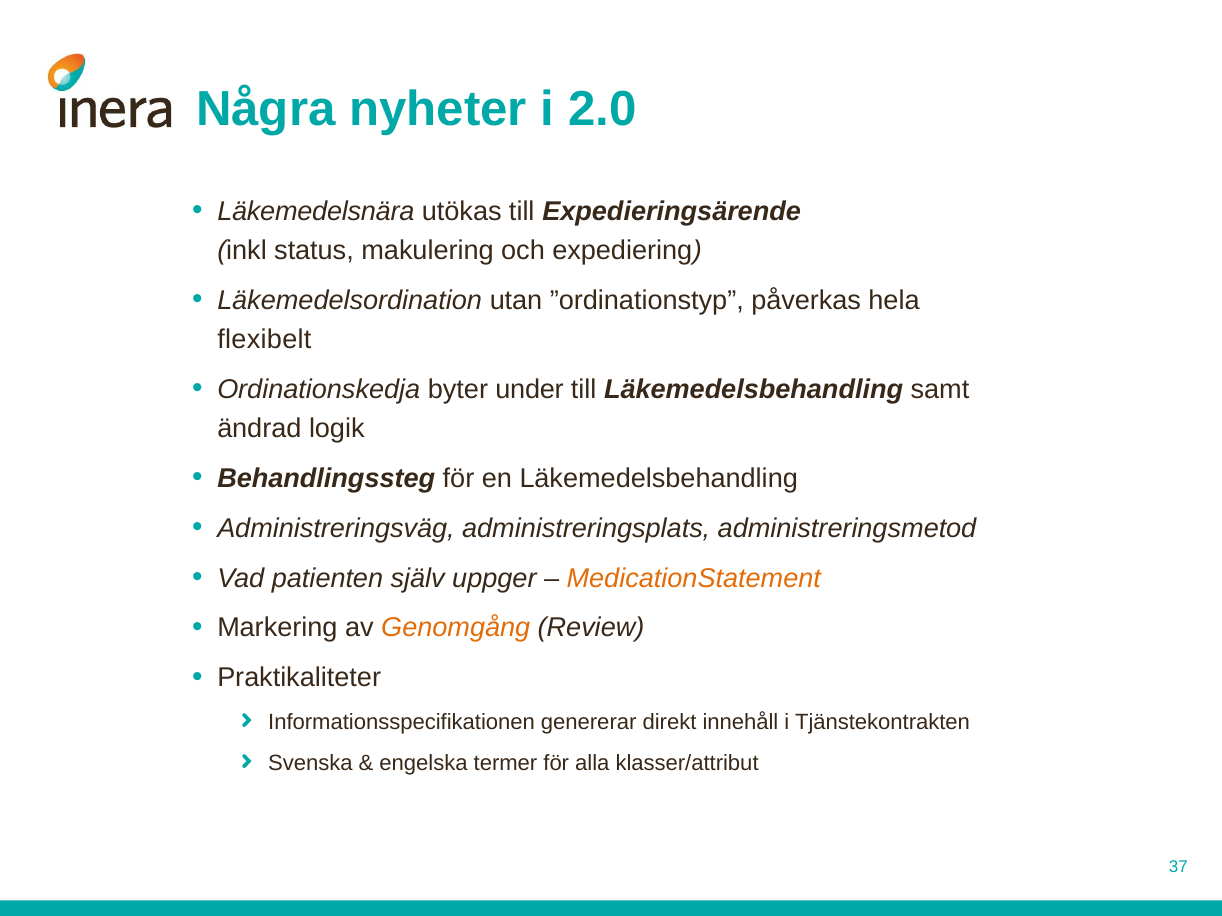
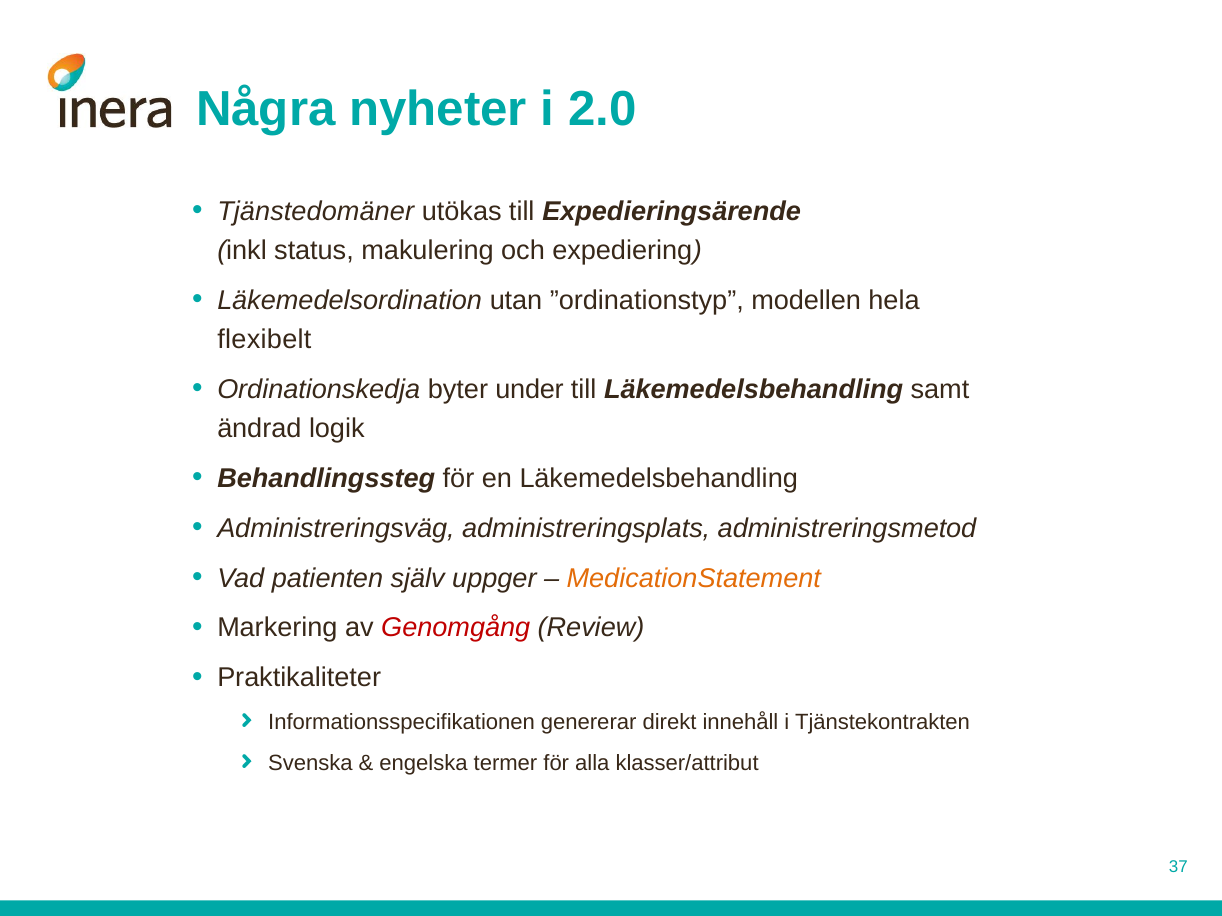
Läkemedelsnära: Läkemedelsnära -> Tjänstedomäner
påverkas: påverkas -> modellen
Genomgång colour: orange -> red
